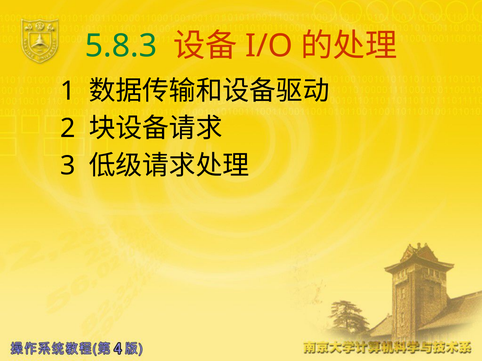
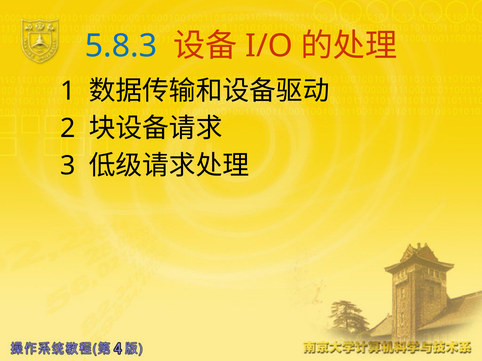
5.8.3 colour: green -> blue
